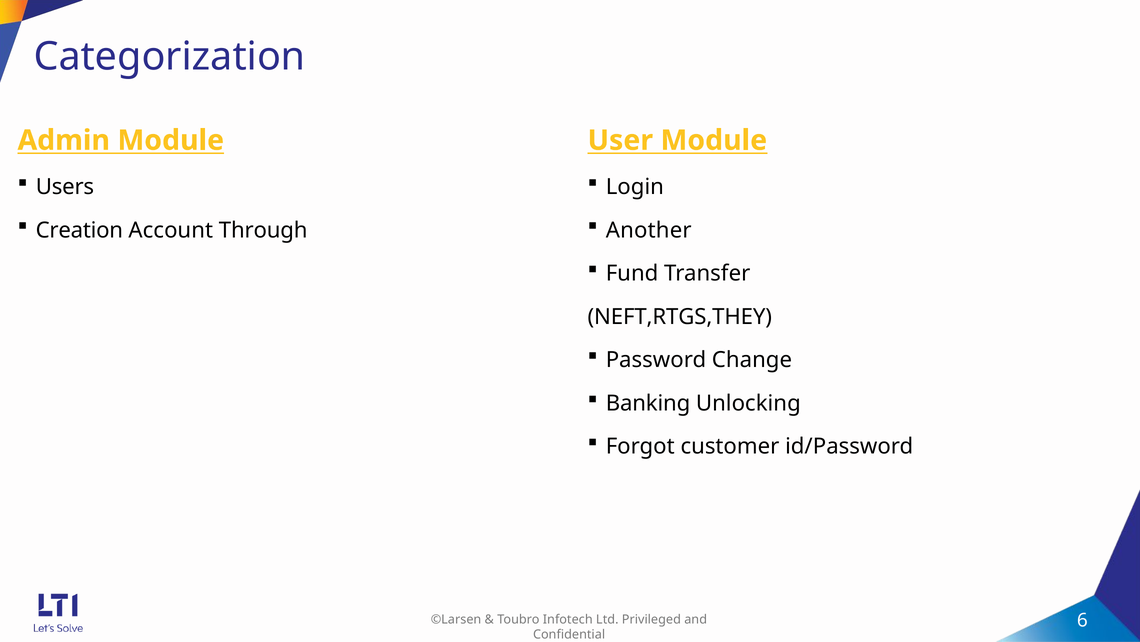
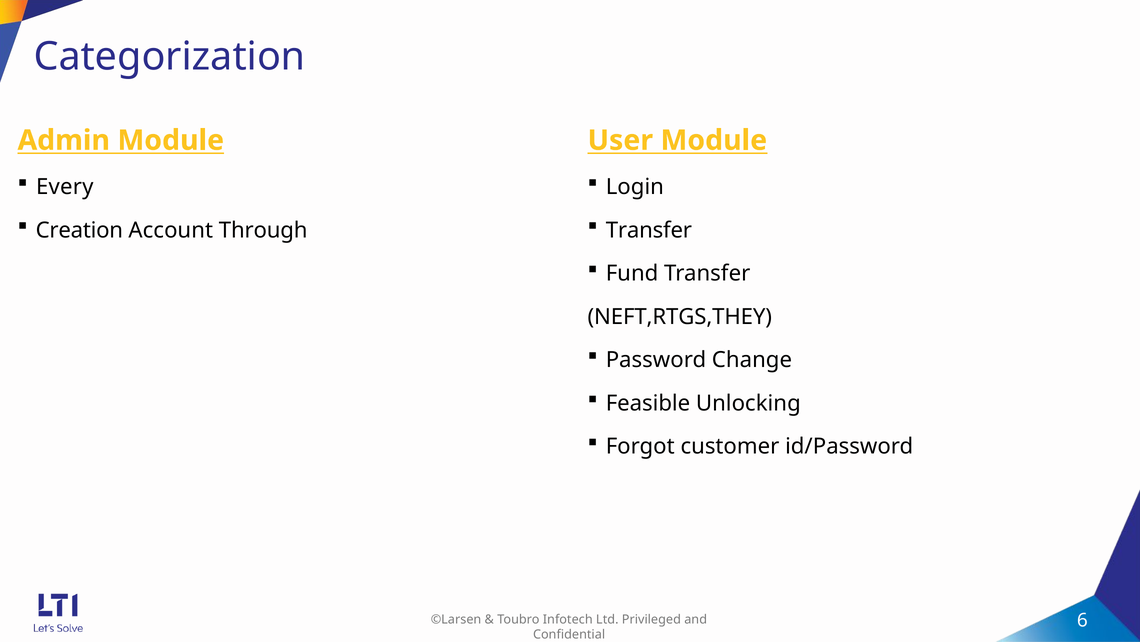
Users: Users -> Every
Another at (649, 230): Another -> Transfer
Banking: Banking -> Feasible
